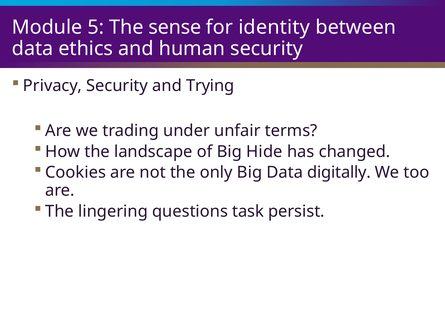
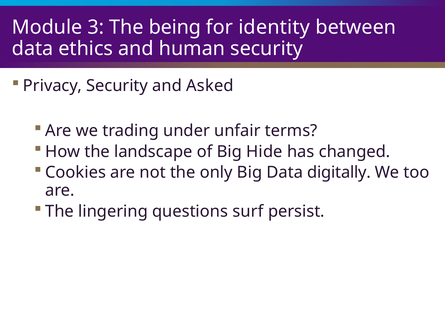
5: 5 -> 3
sense: sense -> being
Trying: Trying -> Asked
task: task -> surf
